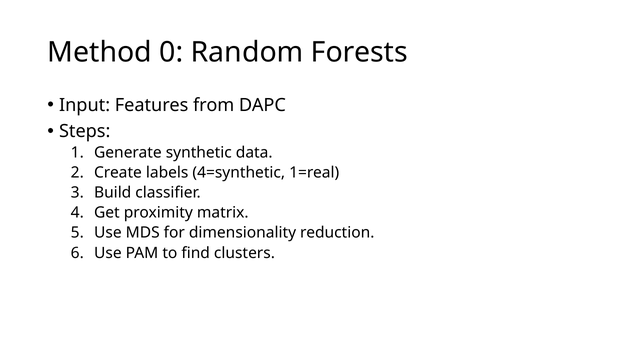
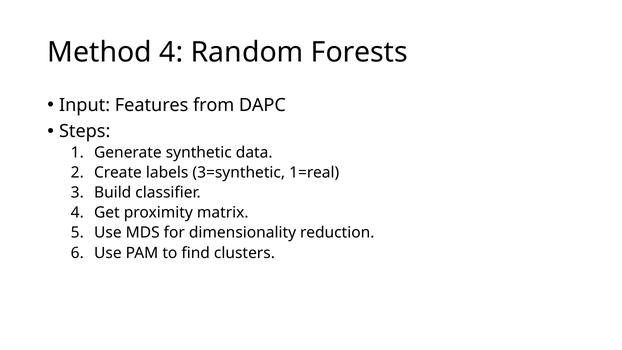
Method 0: 0 -> 4
4=synthetic: 4=synthetic -> 3=synthetic
